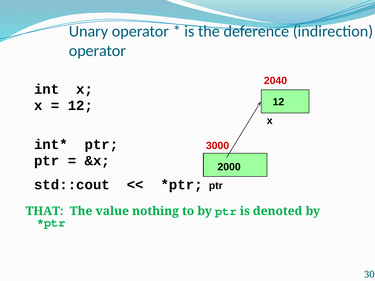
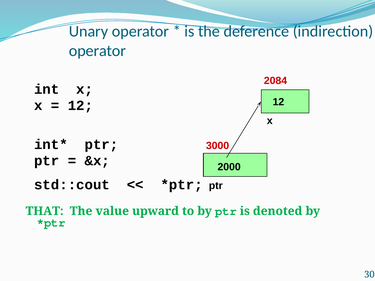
2040: 2040 -> 2084
nothing: nothing -> upward
